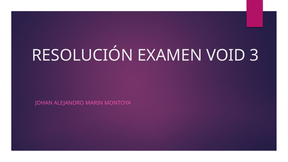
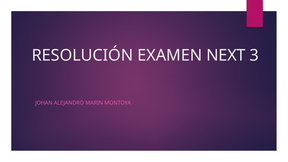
VOID: VOID -> NEXT
